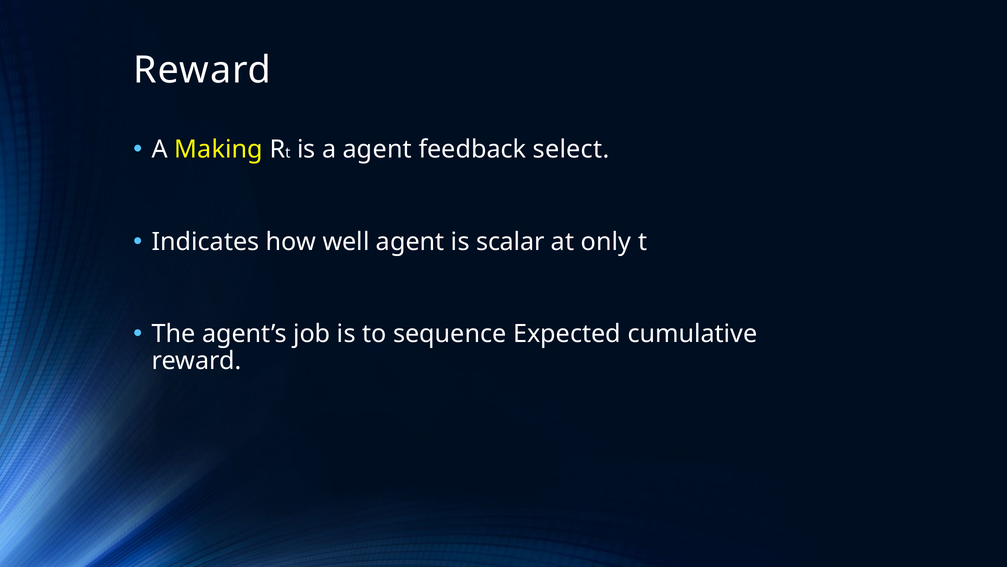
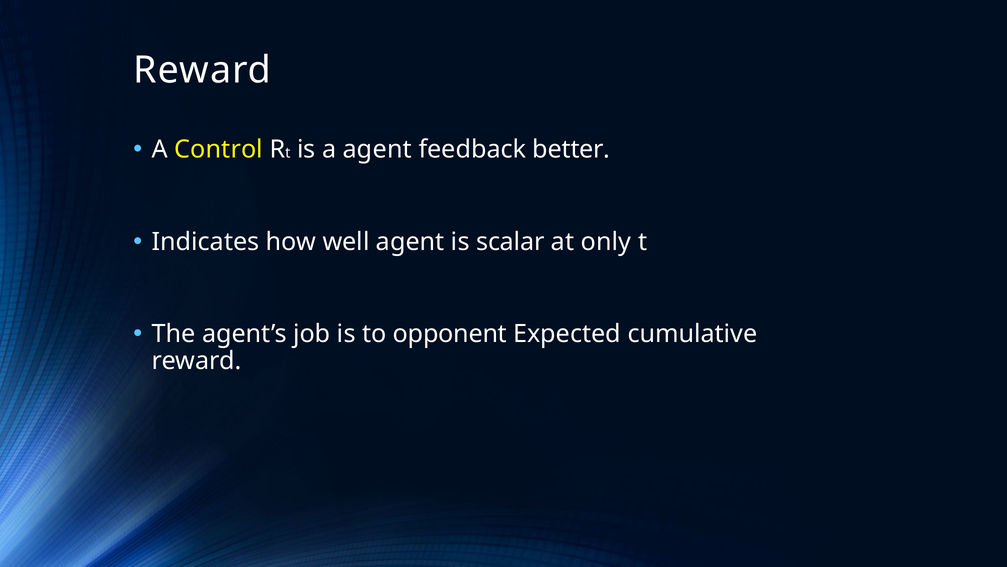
Making: Making -> Control
select: select -> better
sequence: sequence -> opponent
